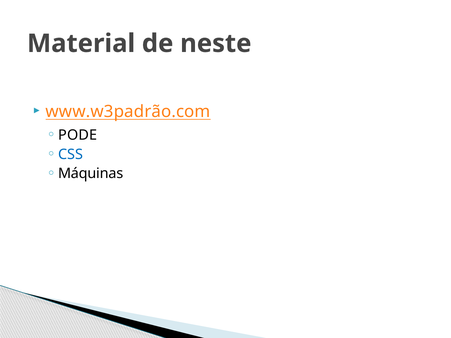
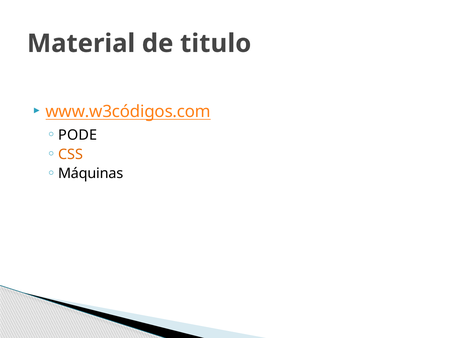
neste: neste -> titulo
www.w3padrão.com: www.w3padrão.com -> www.w3códigos.com
CSS colour: blue -> orange
